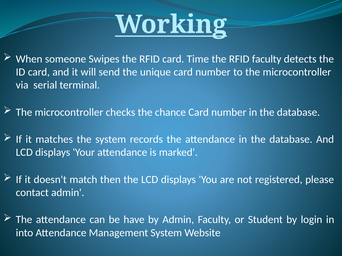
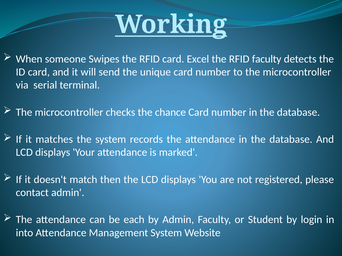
Time: Time -> Excel
have: have -> each
